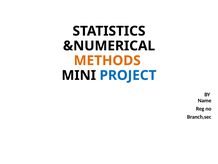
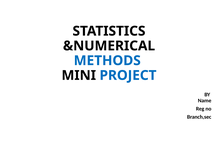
METHODS colour: orange -> blue
